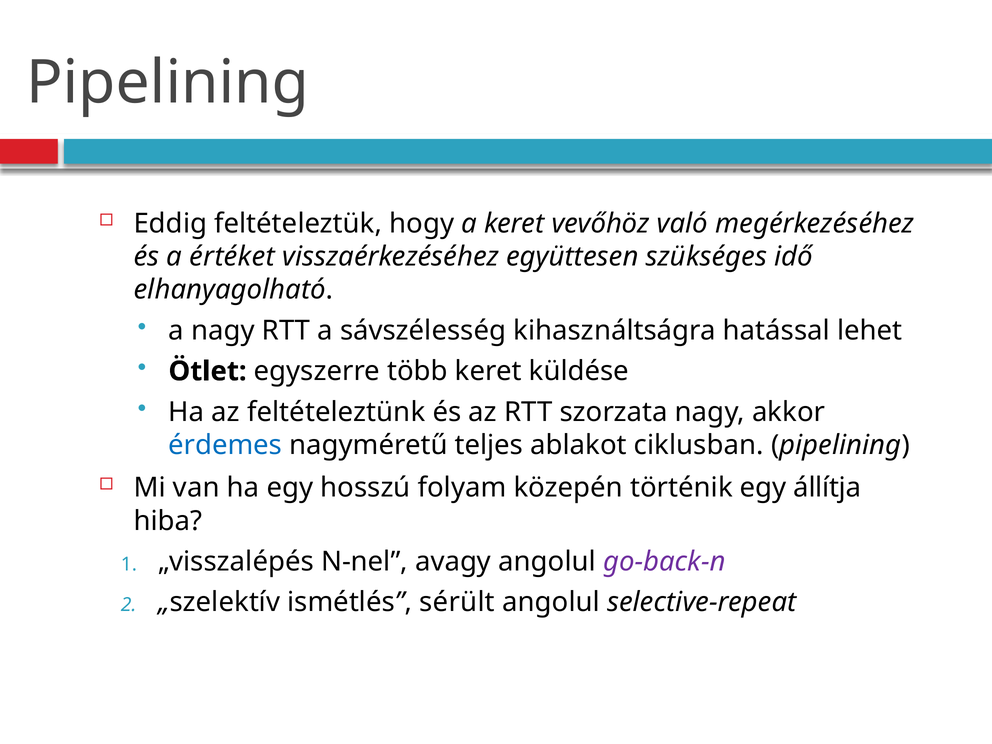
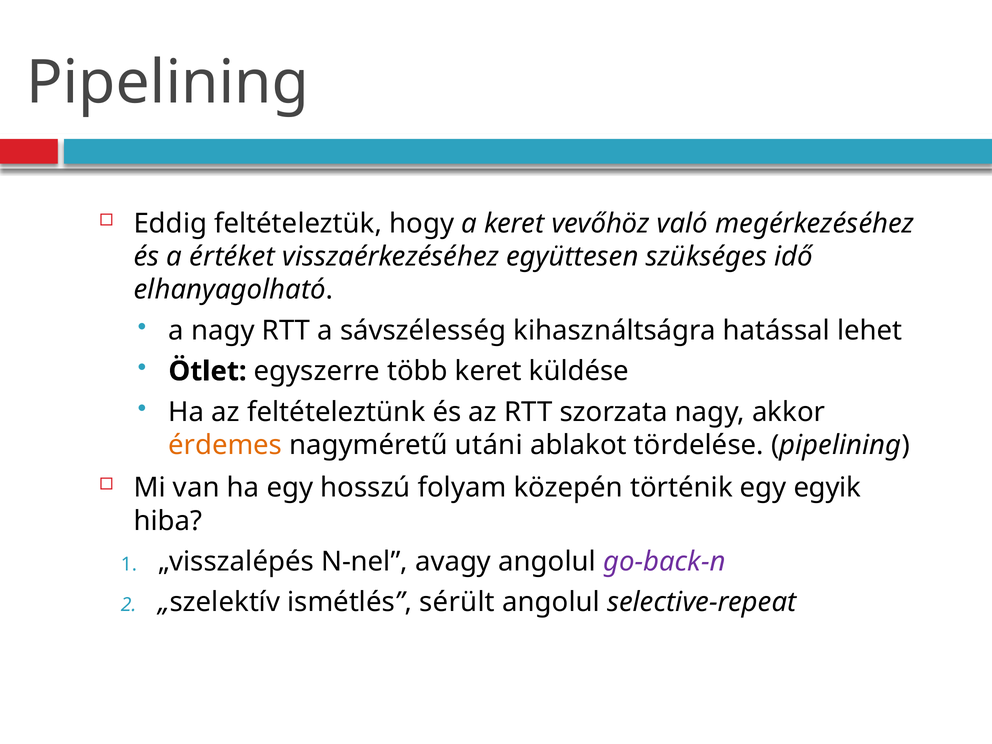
érdemes colour: blue -> orange
teljes: teljes -> utáni
ciklusban: ciklusban -> tördelése
állítja: állítja -> egyik
